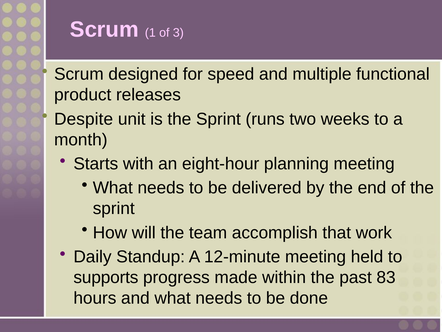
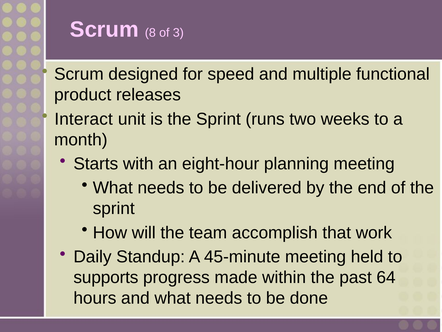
1: 1 -> 8
Despite: Despite -> Interact
12-minute: 12-minute -> 45-minute
83: 83 -> 64
